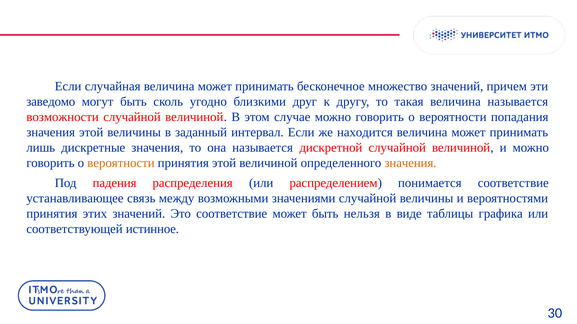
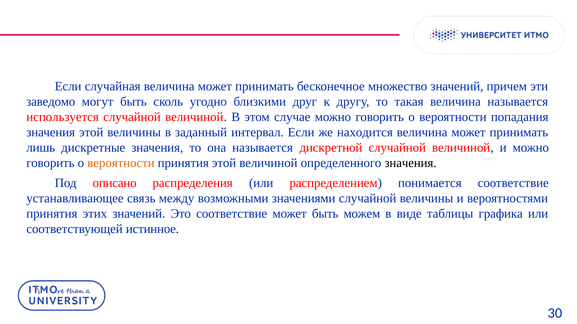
возможности: возможности -> используется
значения at (410, 163) colour: orange -> black
падения: падения -> описано
нельзя: нельзя -> можем
